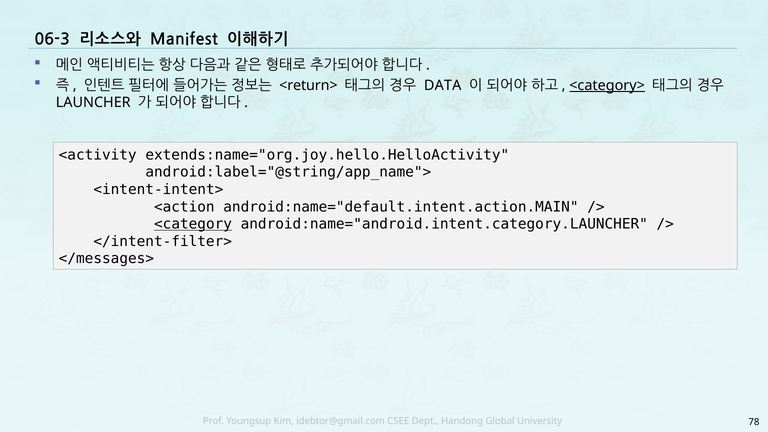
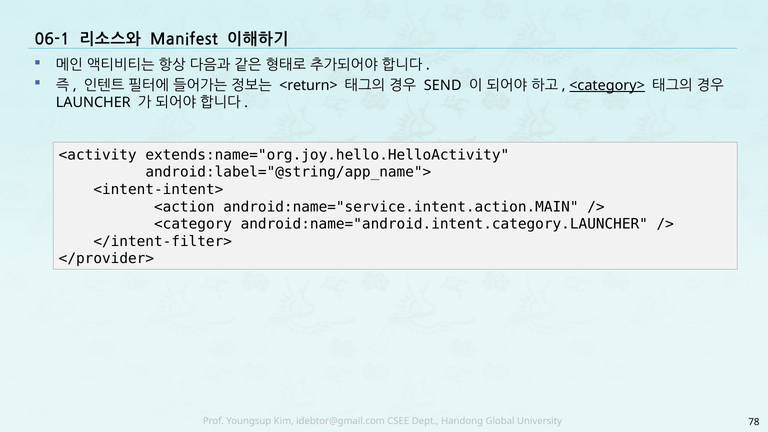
06-3: 06-3 -> 06-1
DATA: DATA -> SEND
android:name="default.intent.action.MAIN: android:name="default.intent.action.MAIN -> android:name="service.intent.action.MAIN
<category underline: present -> none
</messages>: </messages> -> </provider>
